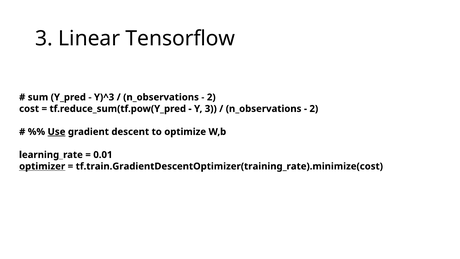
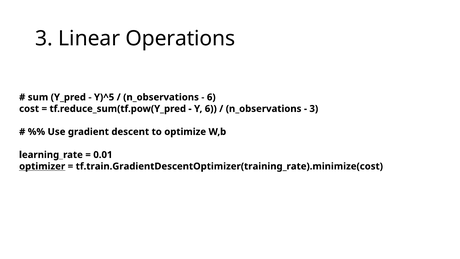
Tensorflow: Tensorflow -> Operations
Y)^3: Y)^3 -> Y)^5
2 at (211, 97): 2 -> 6
Y 3: 3 -> 6
2 at (314, 109): 2 -> 3
Use underline: present -> none
